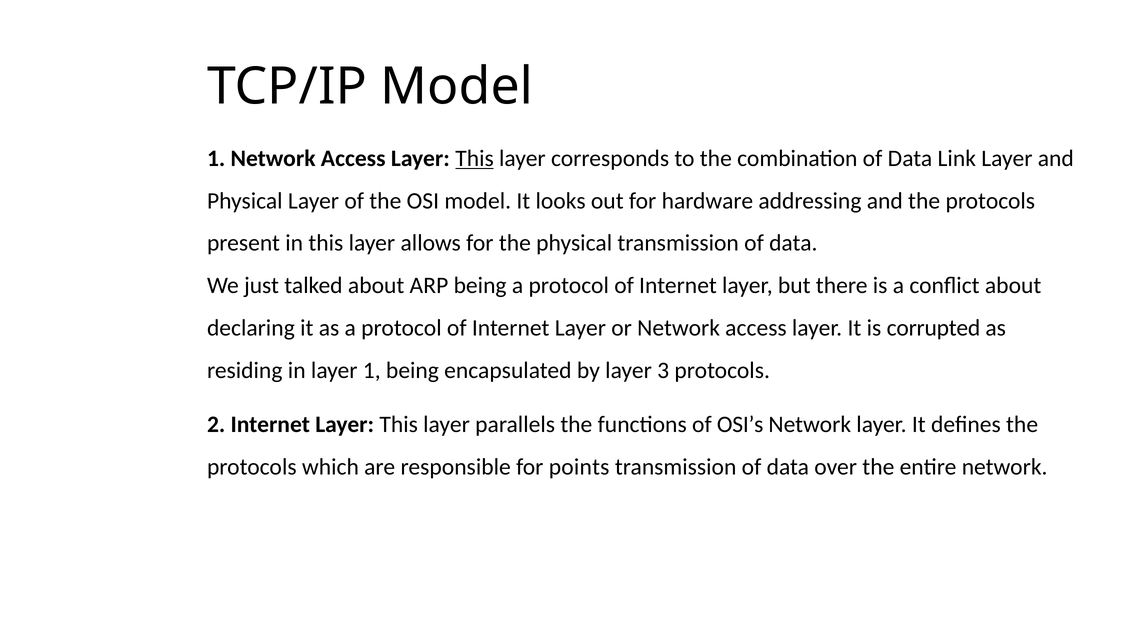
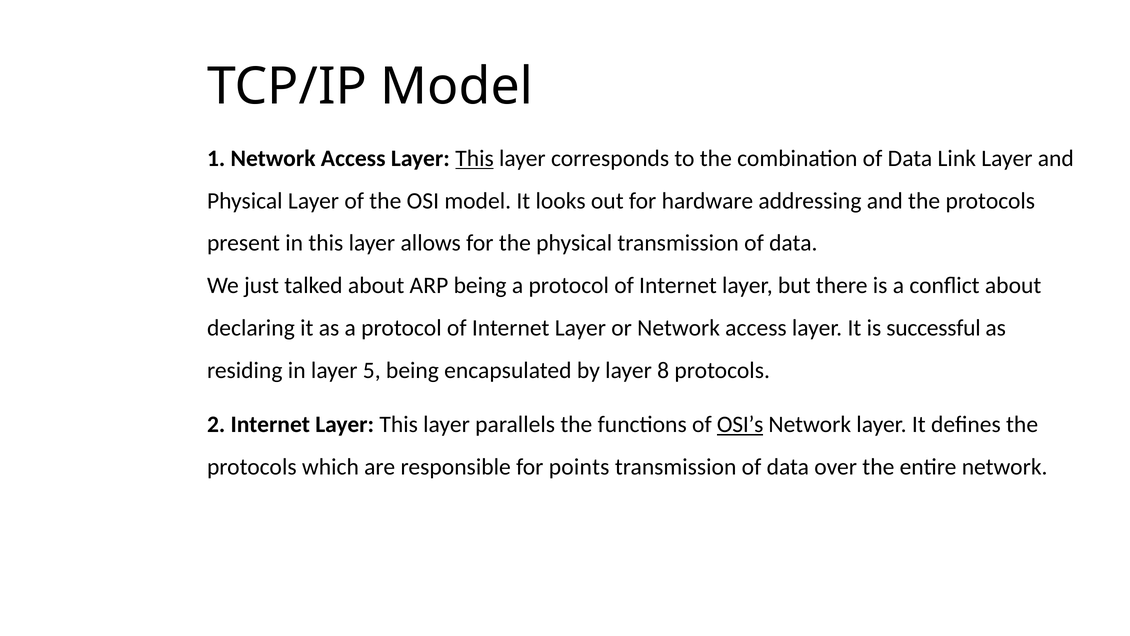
corrupted: corrupted -> successful
layer 1: 1 -> 5
3: 3 -> 8
OSI’s underline: none -> present
